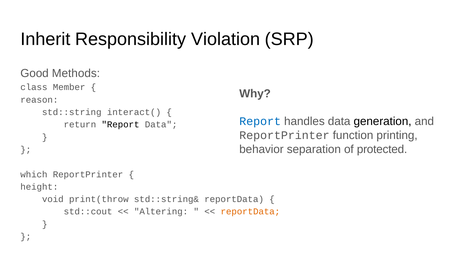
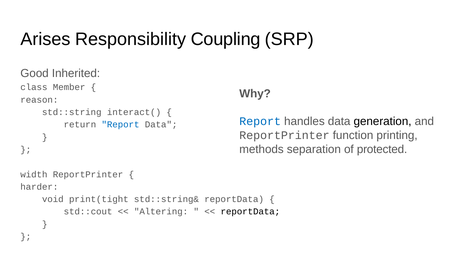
Inherit: Inherit -> Arises
Violation: Violation -> Coupling
Methods: Methods -> Inherited
Report at (120, 124) colour: black -> blue
behavior: behavior -> methods
which: which -> width
height: height -> harder
print(throw: print(throw -> print(tight
reportData at (250, 211) colour: orange -> black
